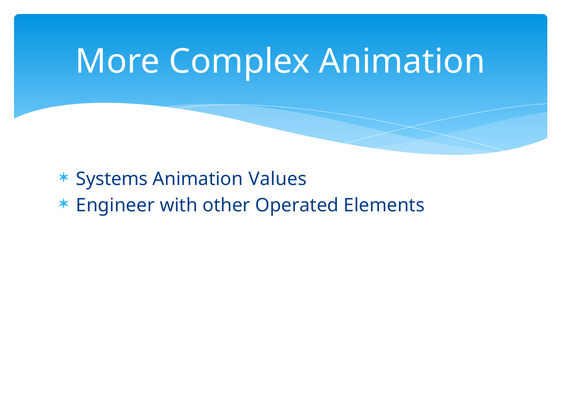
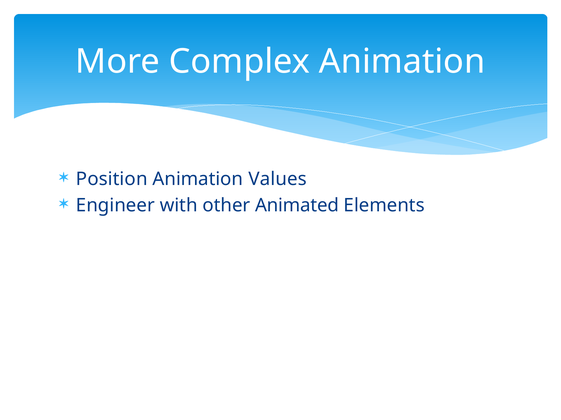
Systems: Systems -> Position
Operated: Operated -> Animated
